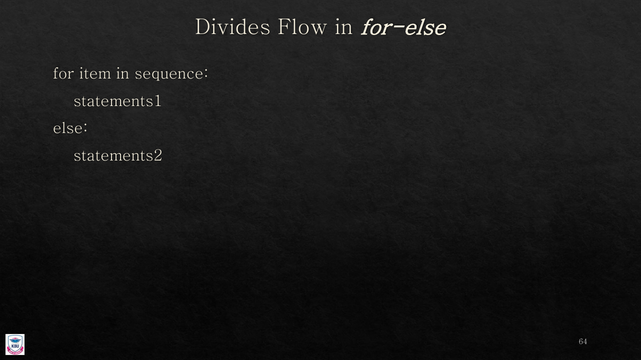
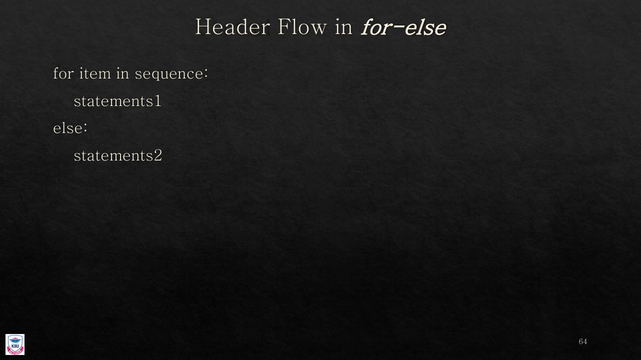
Divides: Divides -> Header
